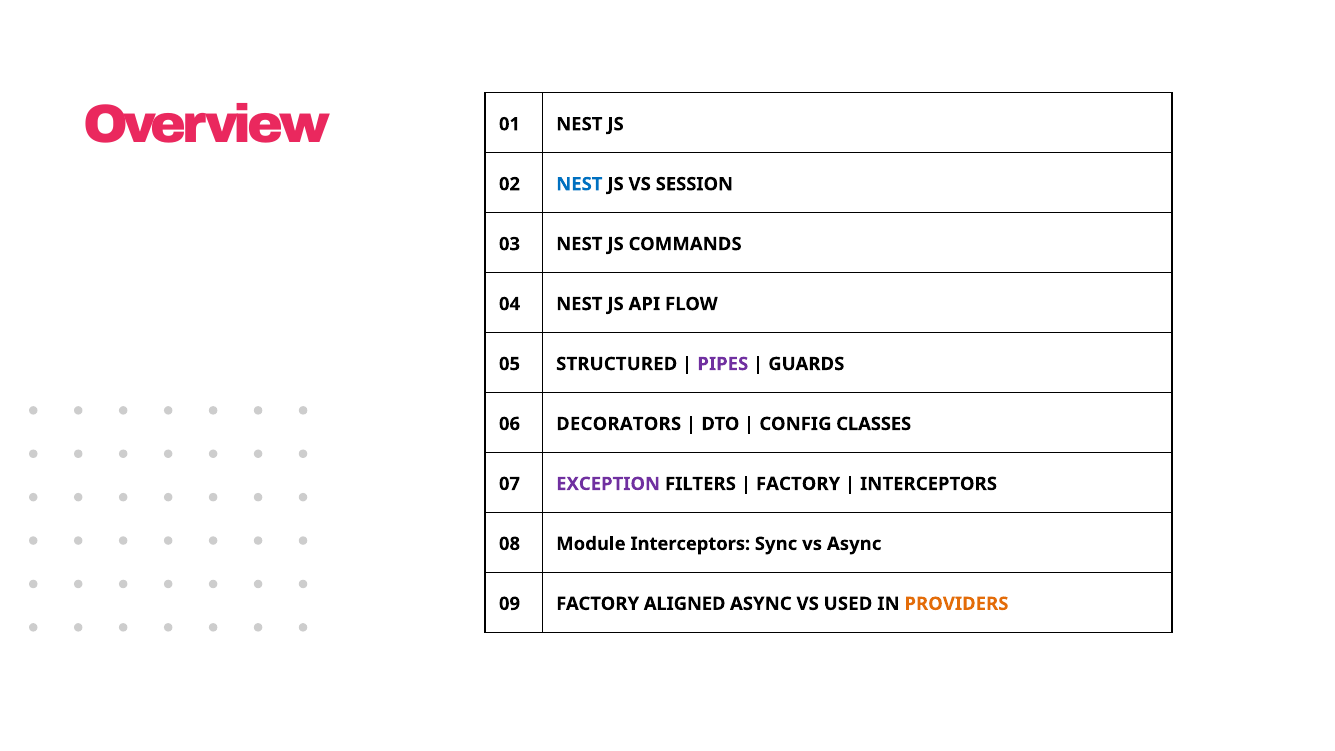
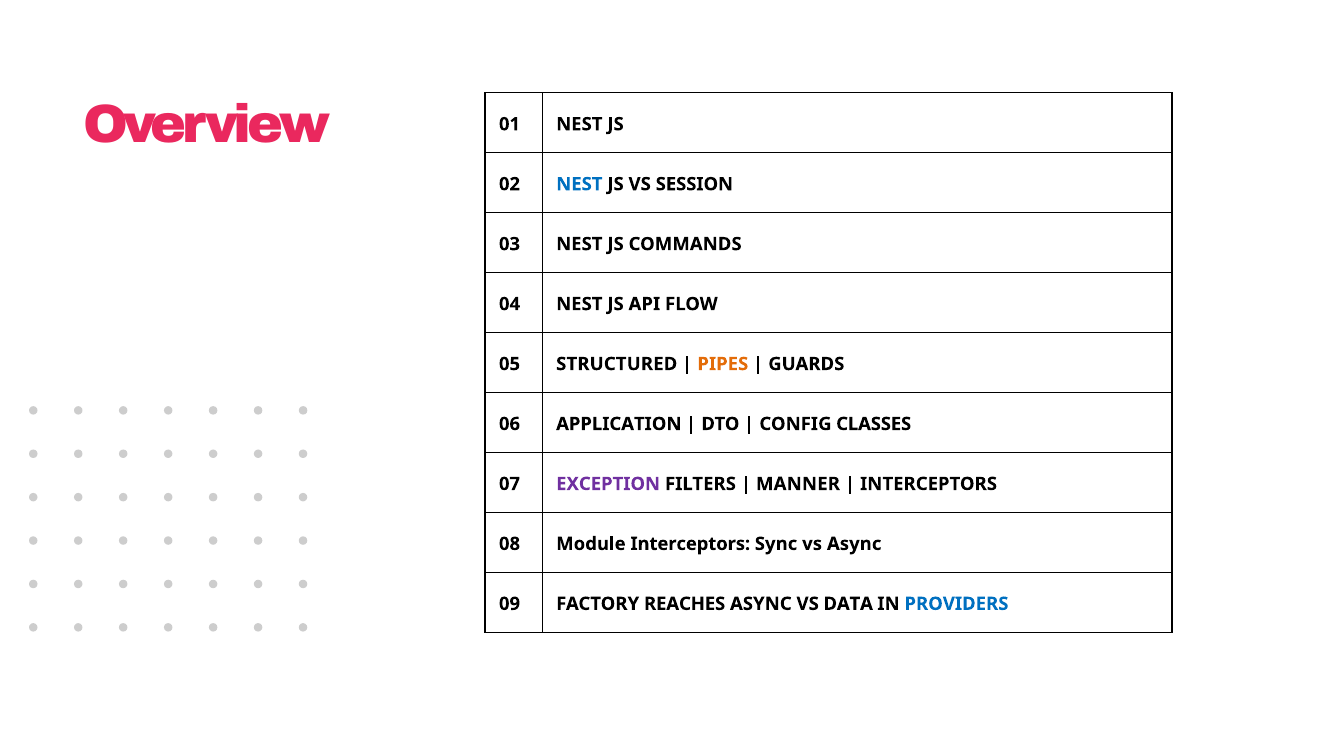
PIPES colour: purple -> orange
DECORATORS: DECORATORS -> APPLICATION
FACTORY at (798, 484): FACTORY -> MANNER
ALIGNED: ALIGNED -> REACHES
USED: USED -> DATA
PROVIDERS colour: orange -> blue
